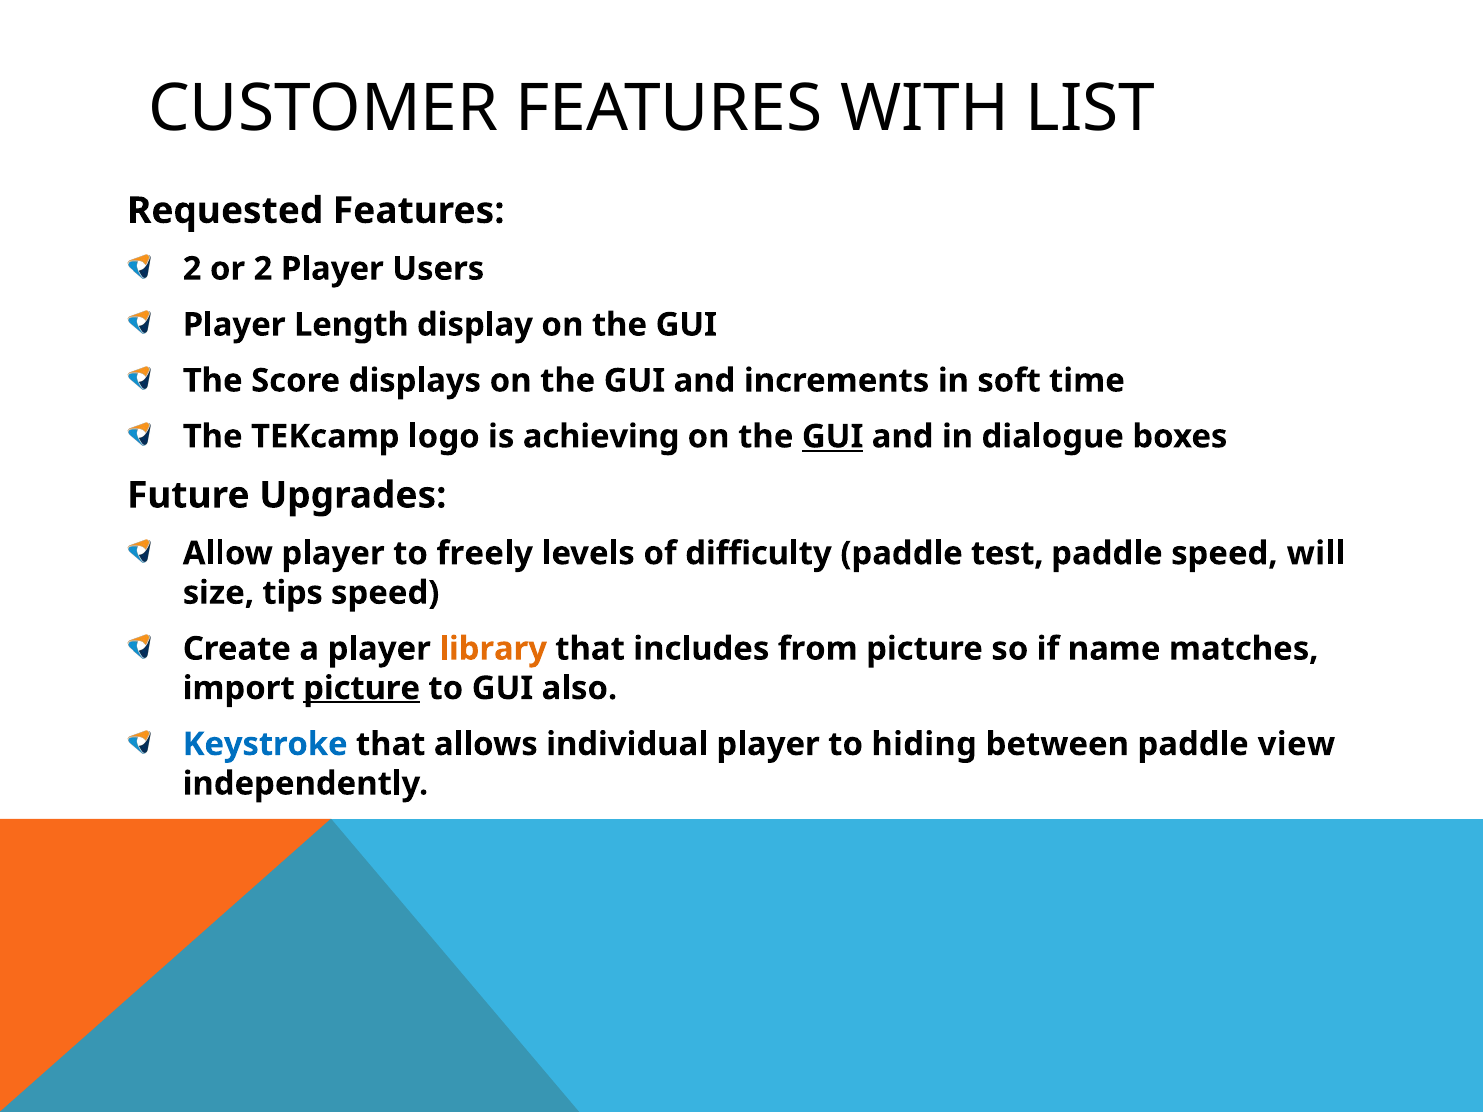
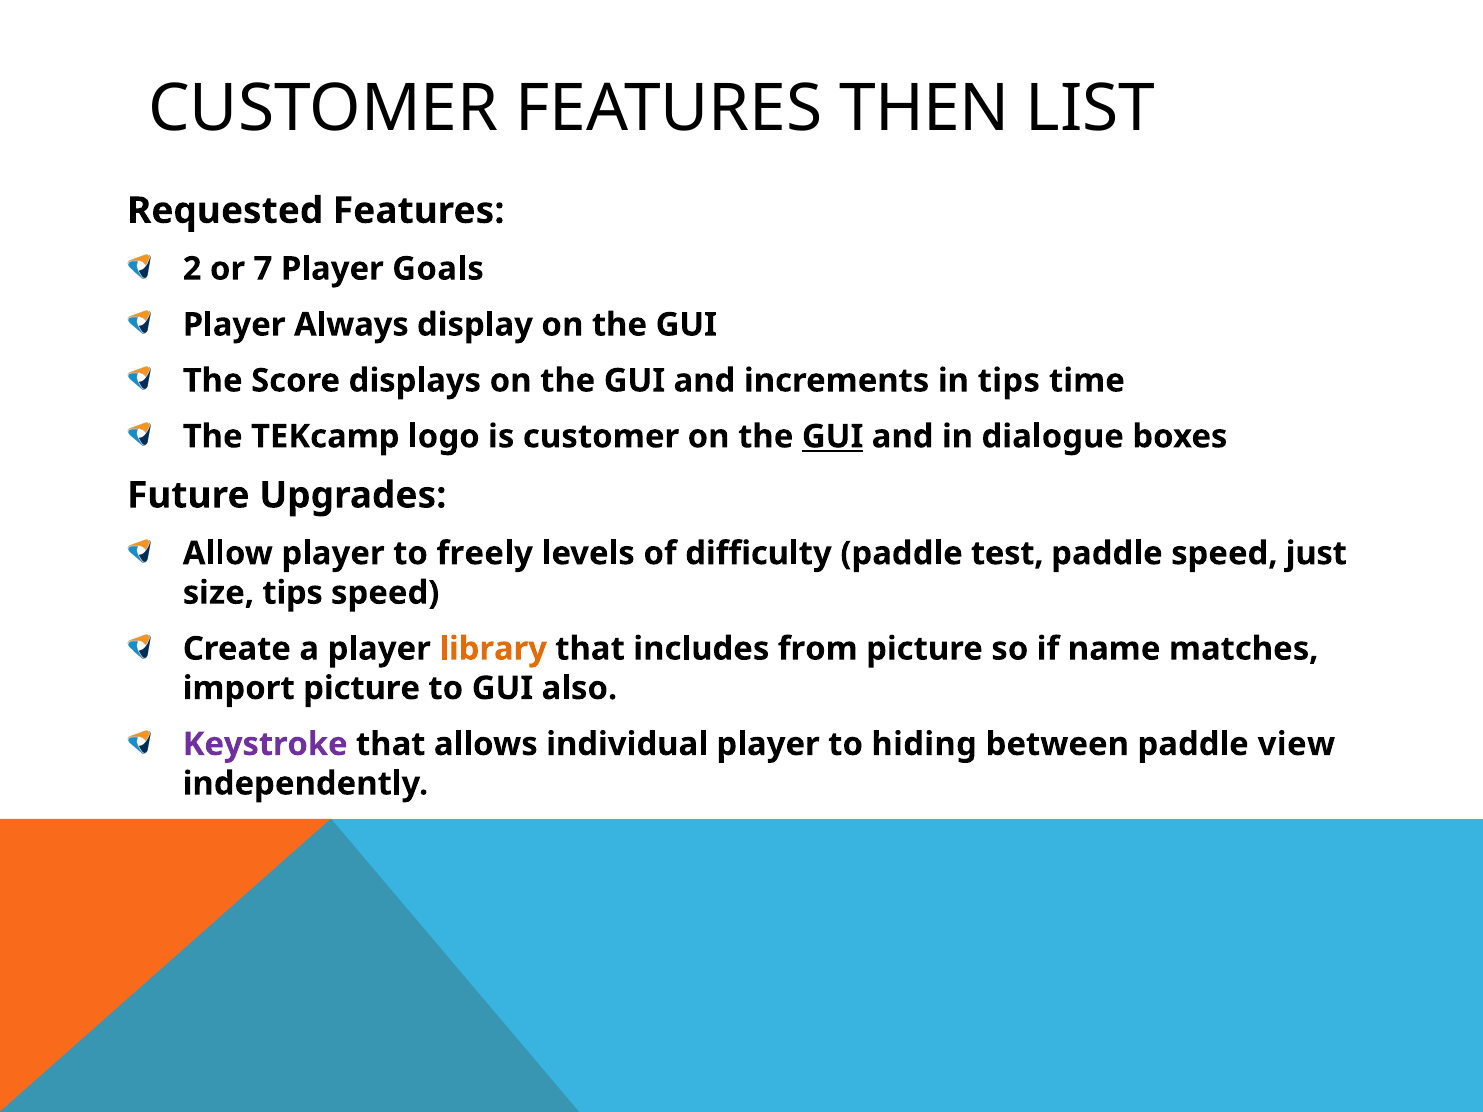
WITH: WITH -> THEN
or 2: 2 -> 7
Users: Users -> Goals
Length: Length -> Always
in soft: soft -> tips
is achieving: achieving -> customer
will: will -> just
picture at (362, 688) underline: present -> none
Keystroke colour: blue -> purple
